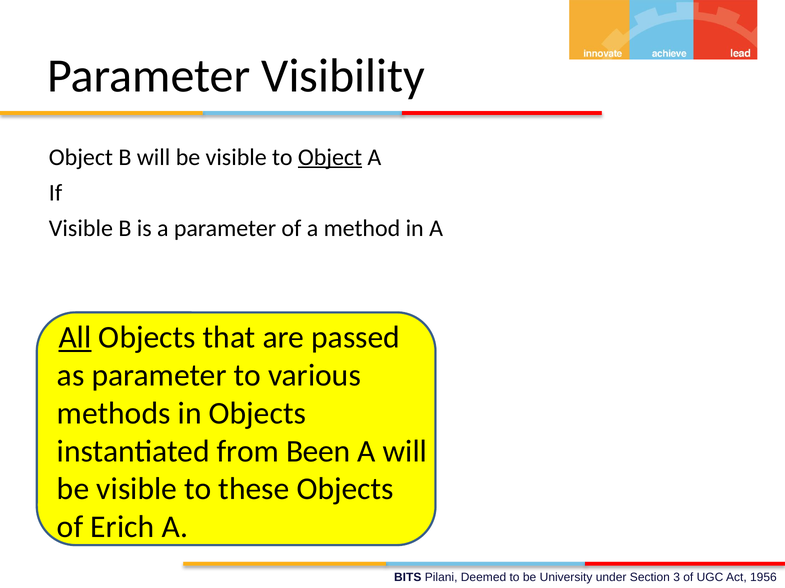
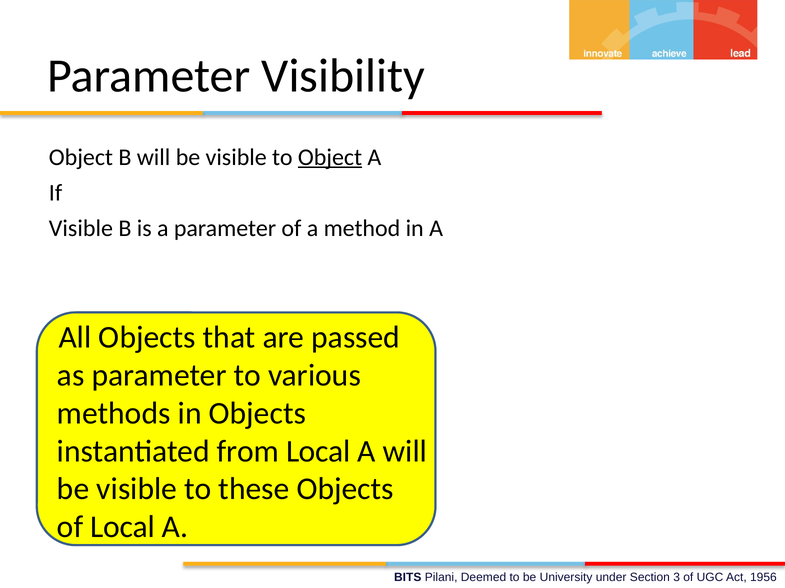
All underline: present -> none
from Been: Been -> Local
of Erich: Erich -> Local
